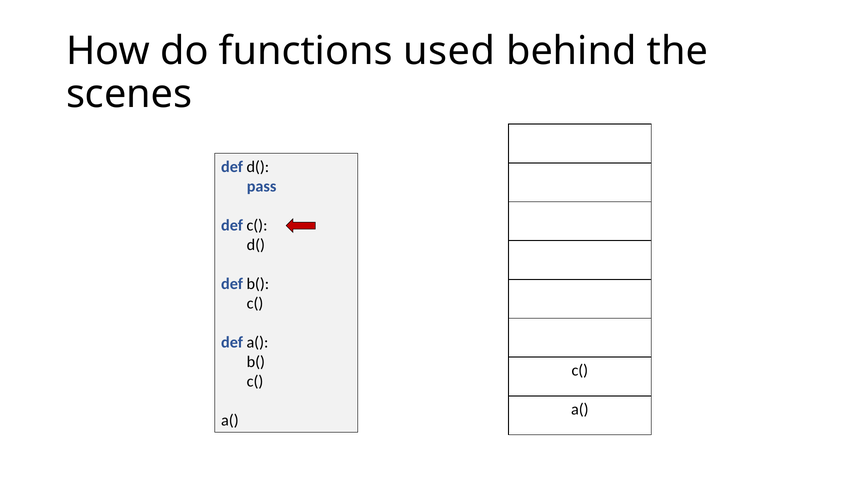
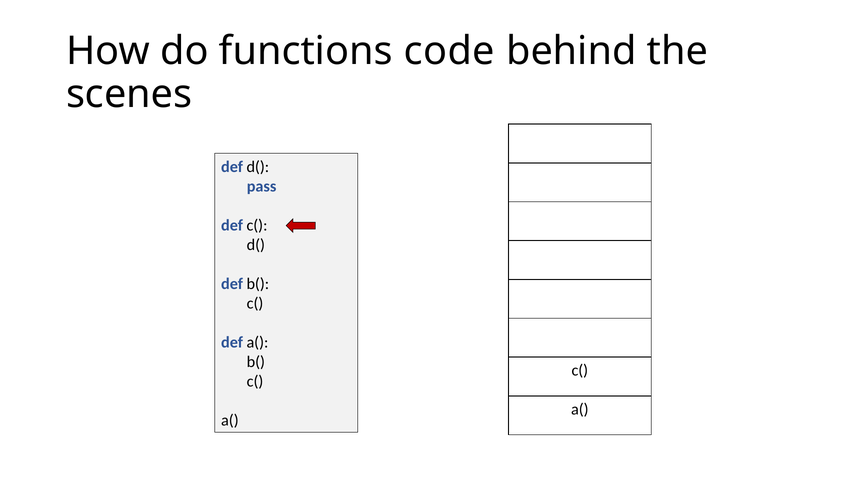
used: used -> code
